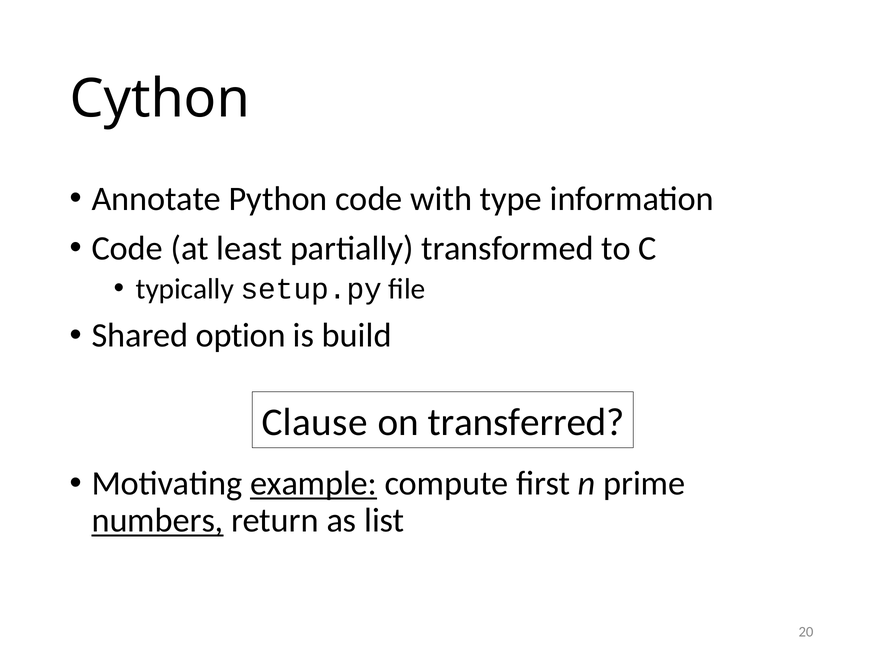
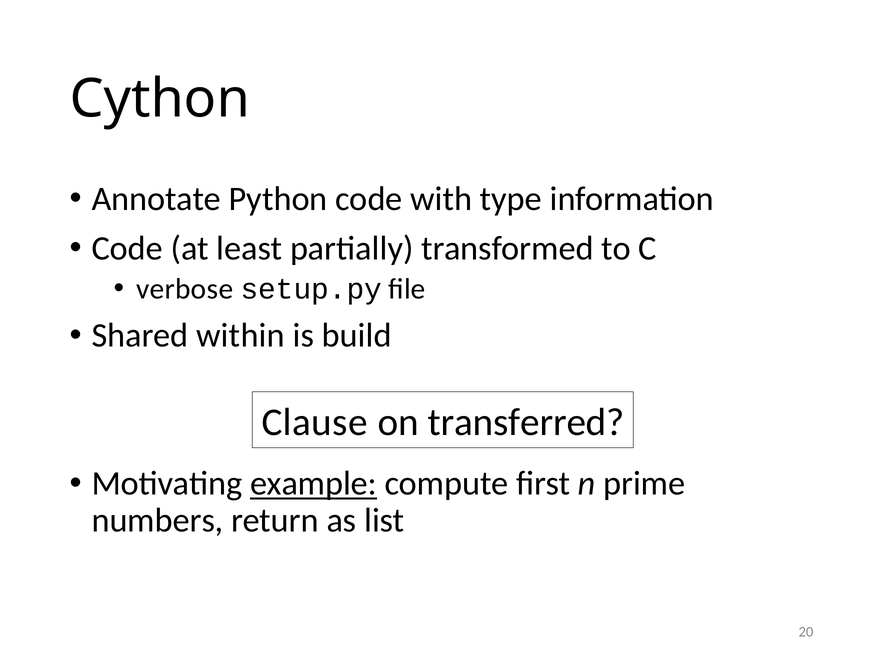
typically: typically -> verbose
option: option -> within
numbers underline: present -> none
